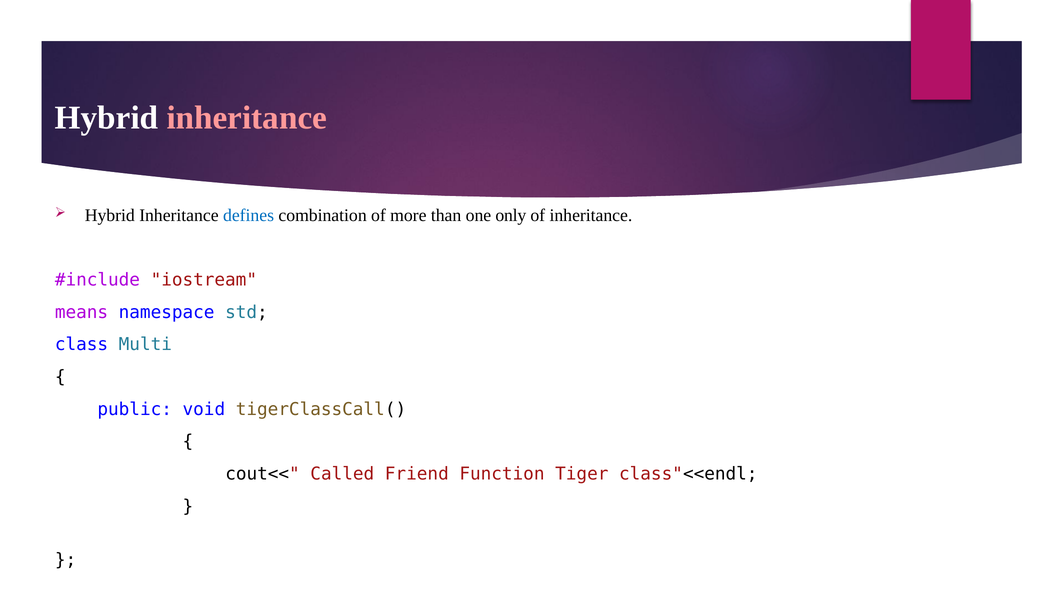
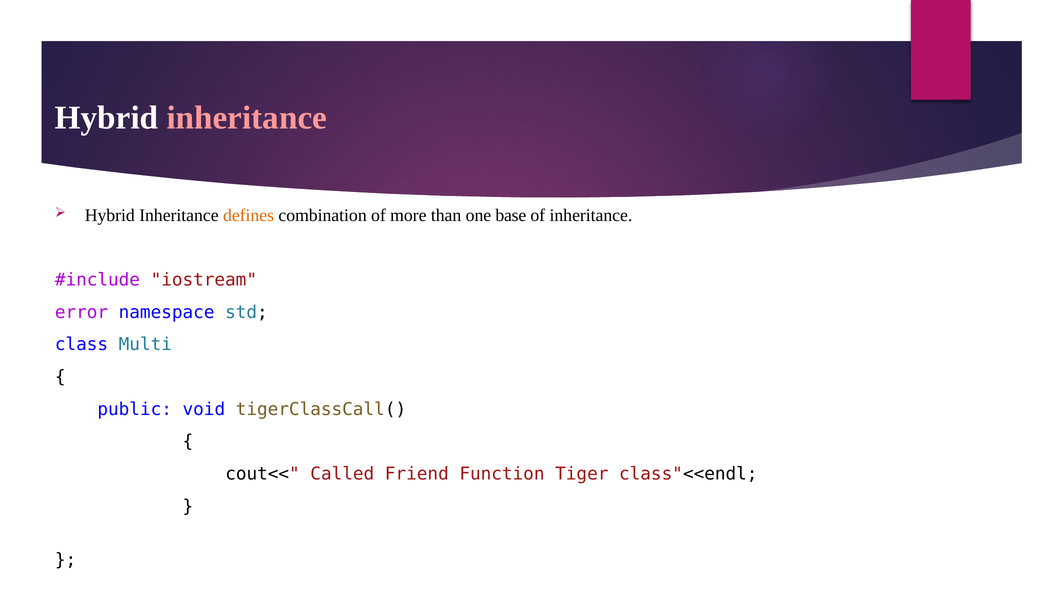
defines colour: blue -> orange
only: only -> base
means: means -> error
